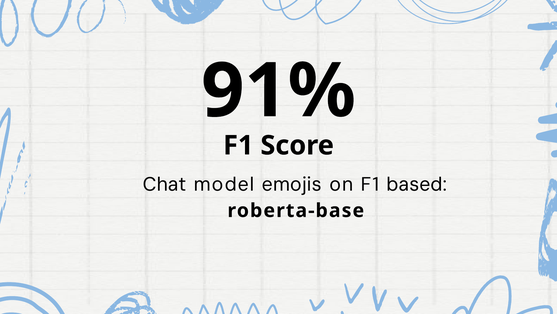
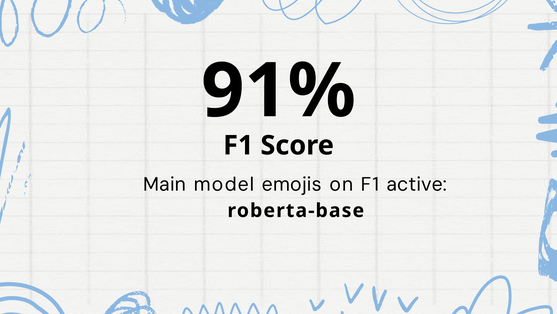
Chat: Chat -> Main
based: based -> active
